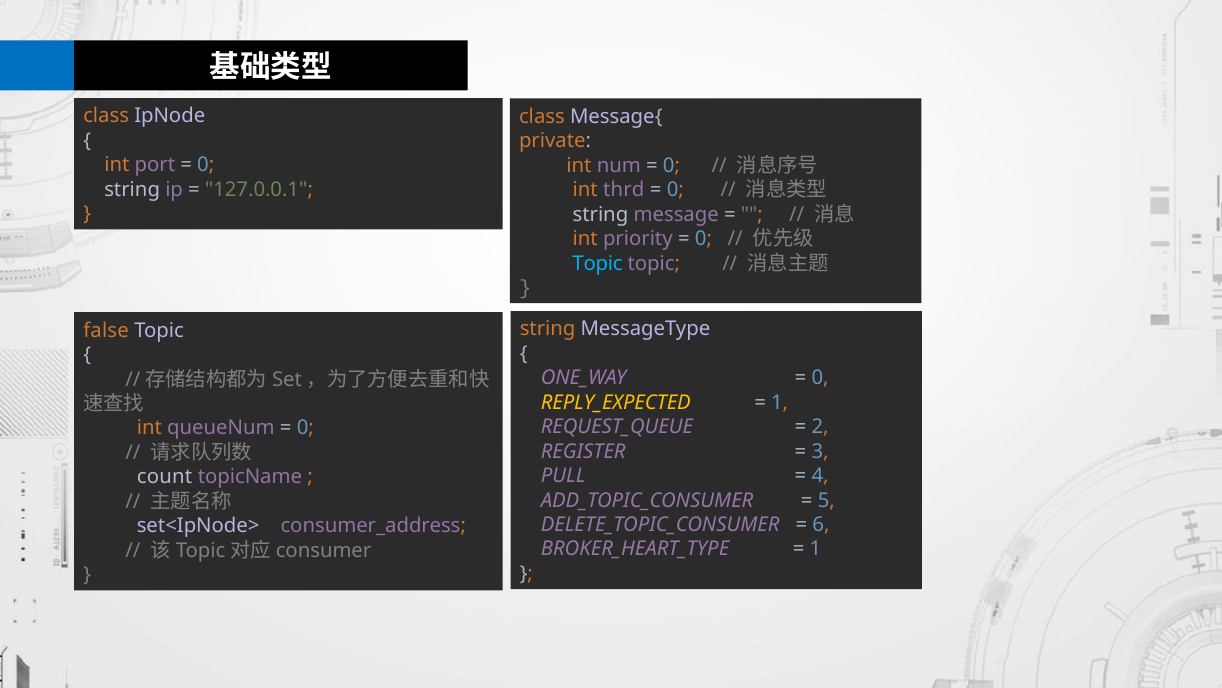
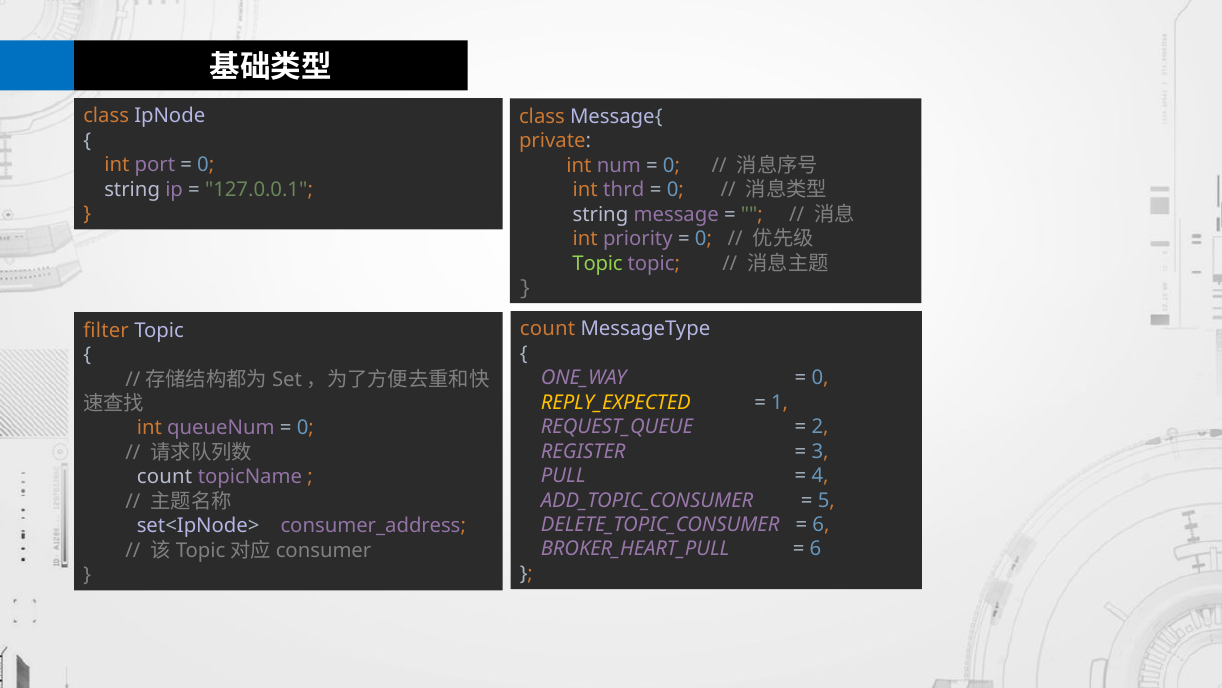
Topic at (598, 263) colour: light blue -> light green
string at (548, 329): string -> count
false: false -> filter
BROKER_HEART_TYPE: BROKER_HEART_TYPE -> BROKER_HEART_PULL
1 at (816, 549): 1 -> 6
